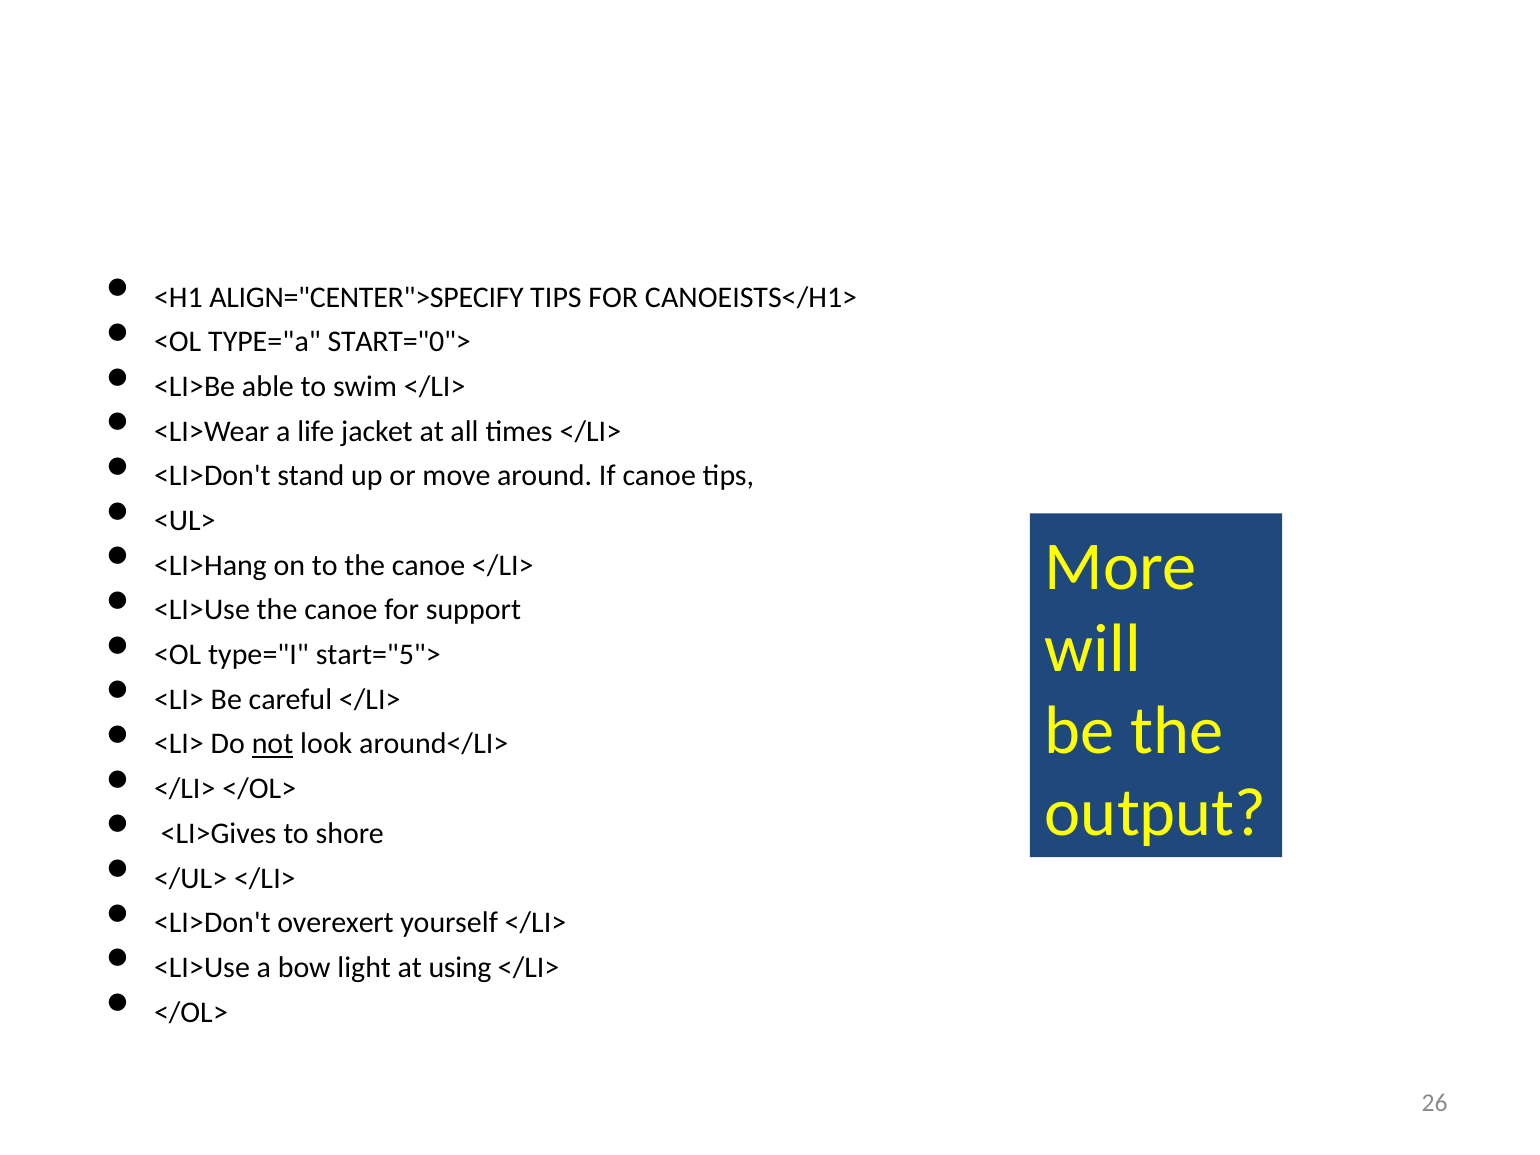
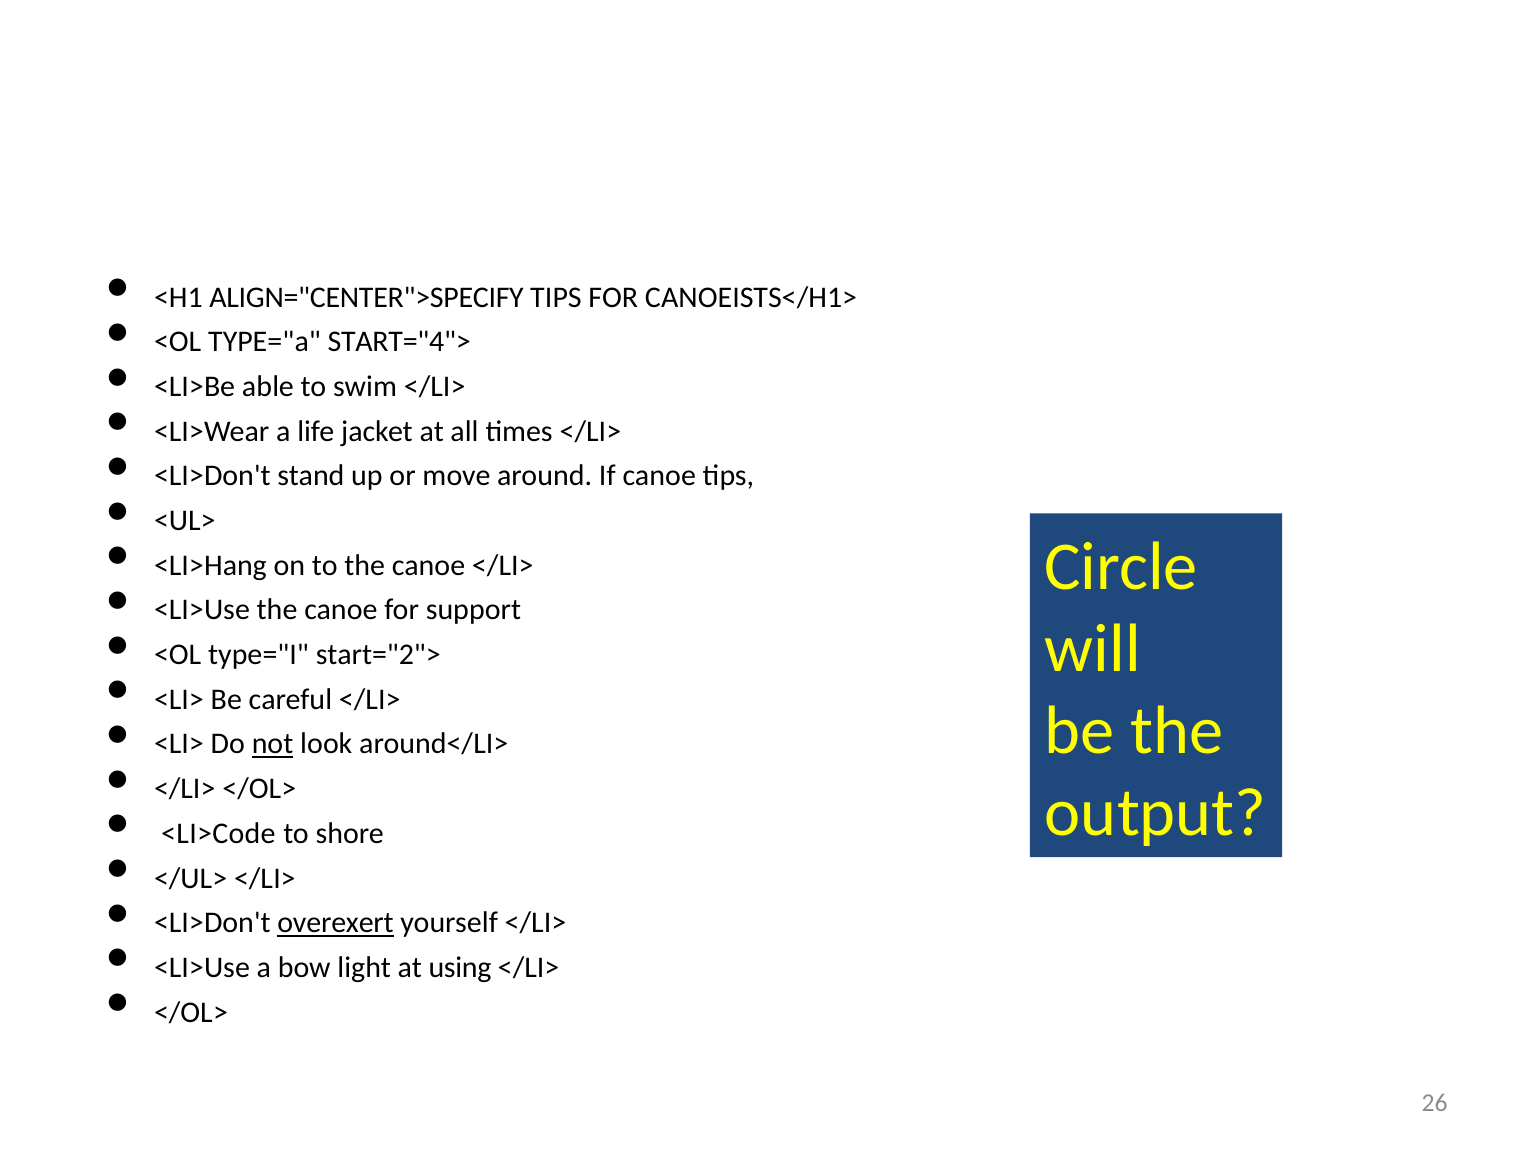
START="0">: START="0"> -> START="4">
More: More -> Circle
start="5">: start="5"> -> start="2">
<LI>Gives: <LI>Gives -> <LI>Code
overexert underline: none -> present
